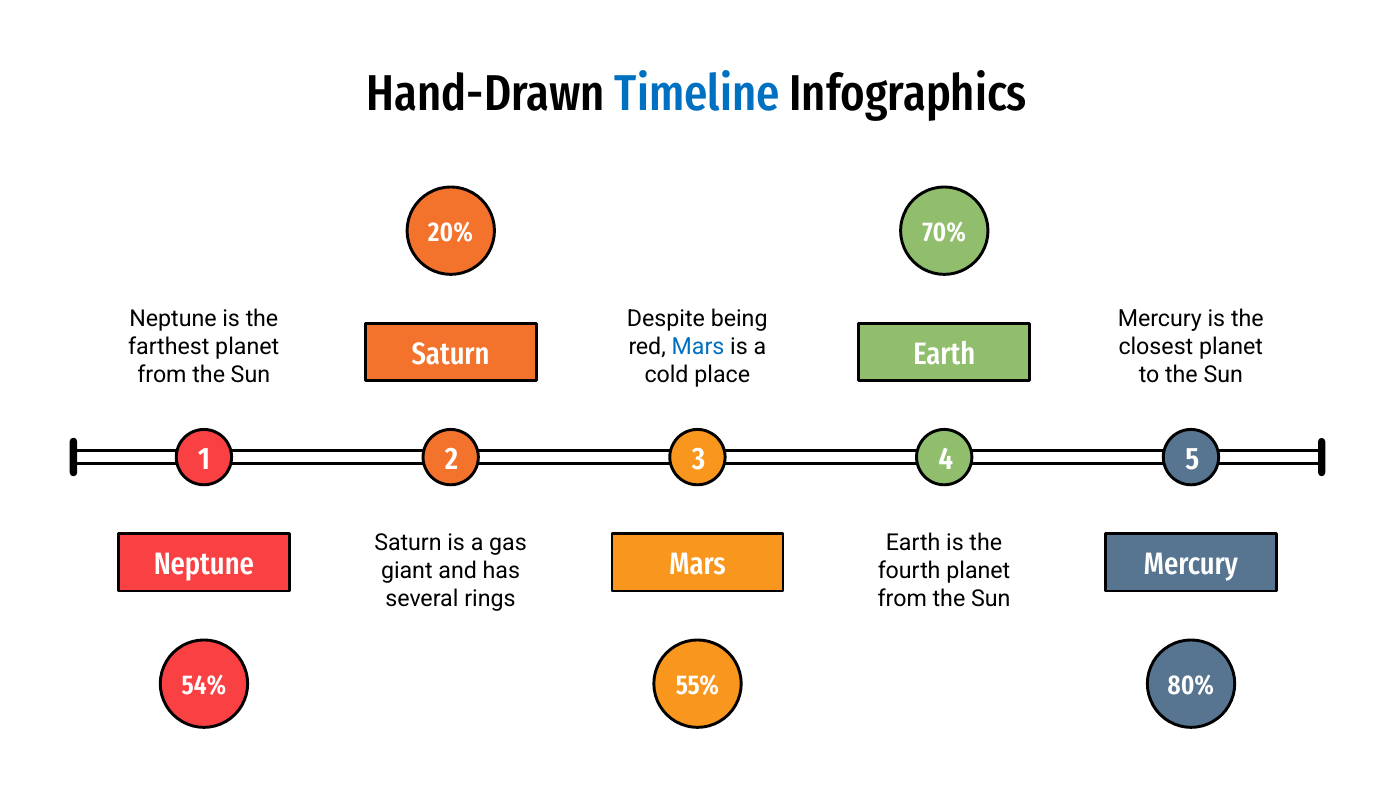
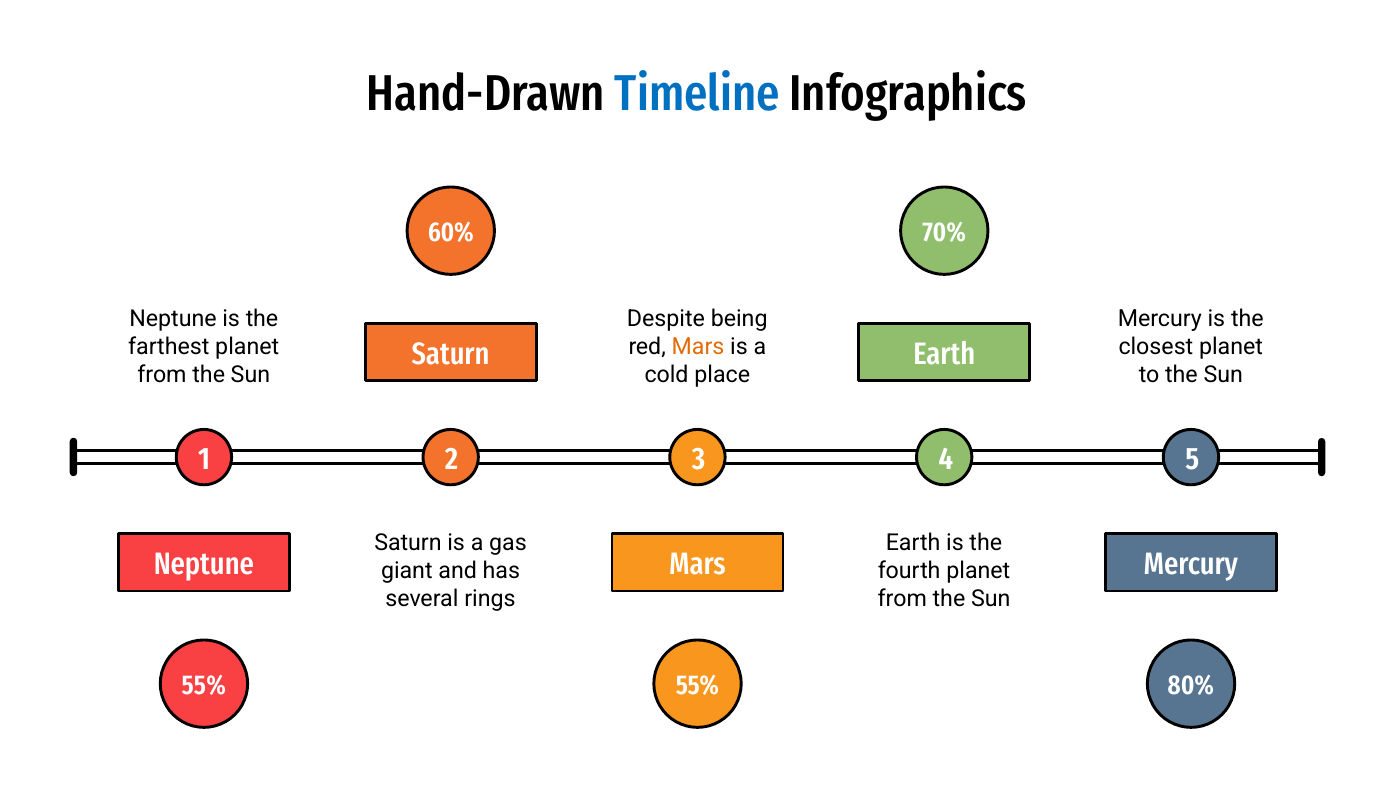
20%: 20% -> 60%
Mars at (698, 347) colour: blue -> orange
54% at (204, 685): 54% -> 55%
